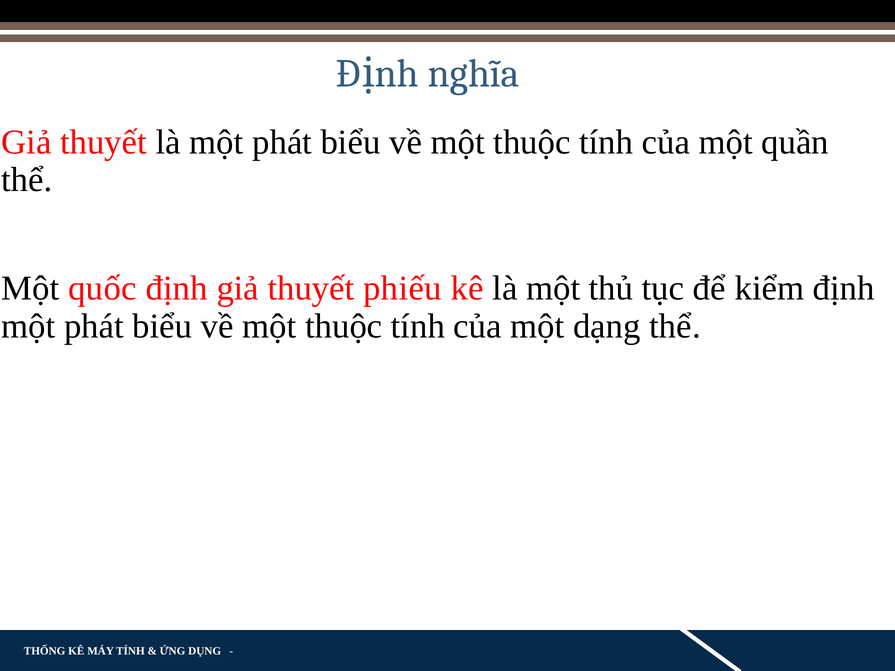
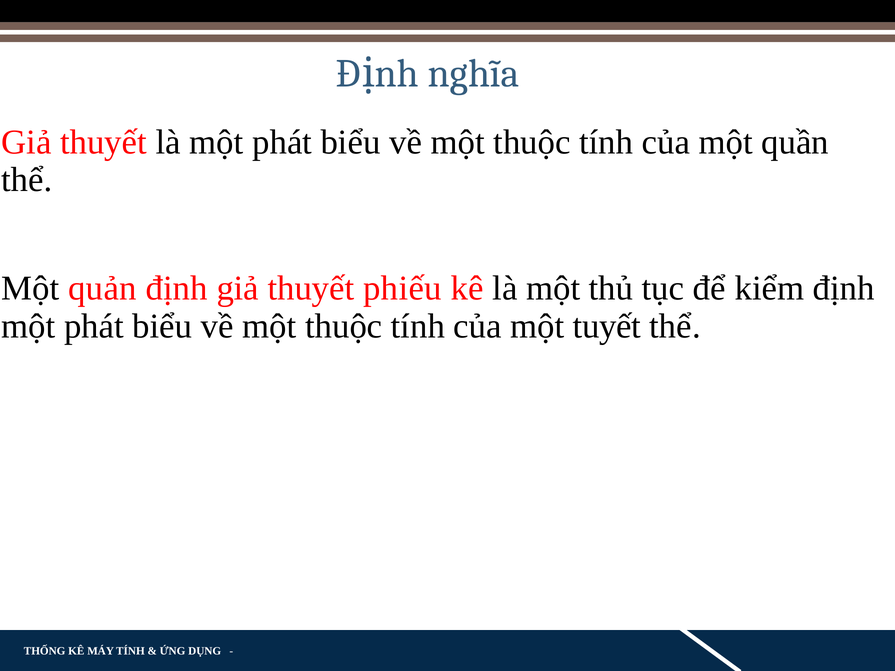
quốc: quốc -> quản
dạng: dạng -> tuyết
